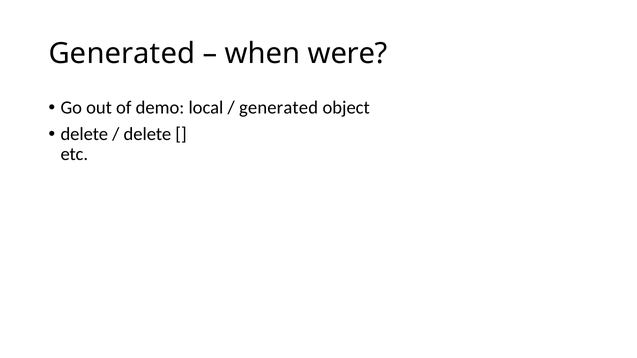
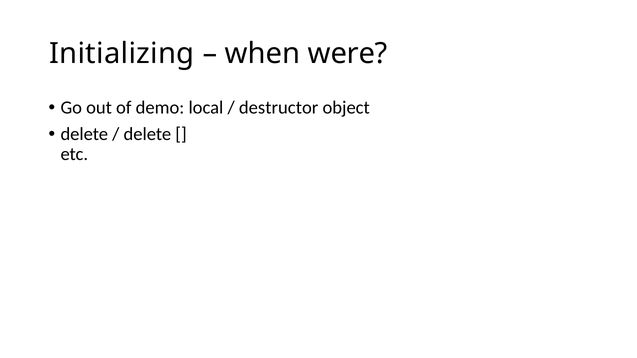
Generated at (122, 54): Generated -> Initializing
generated at (279, 108): generated -> destructor
